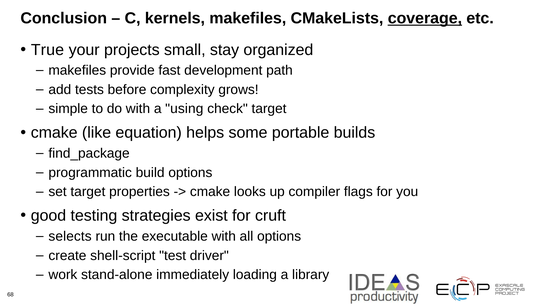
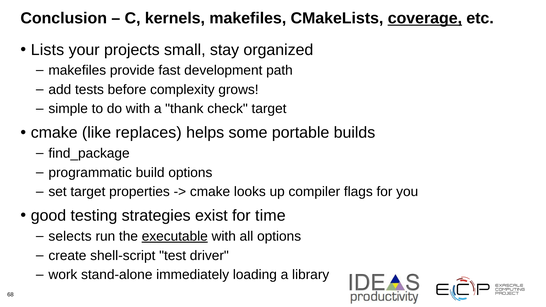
True: True -> Lists
using: using -> thank
equation: equation -> replaces
cruft: cruft -> time
executable underline: none -> present
